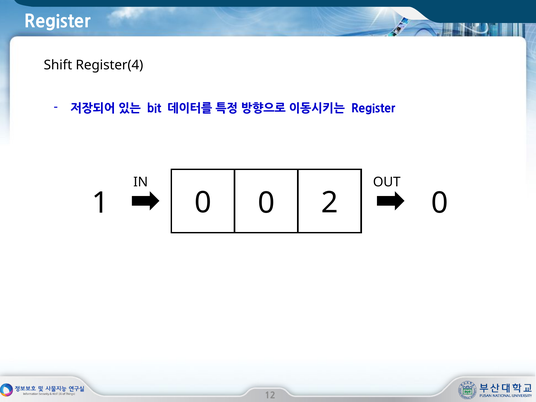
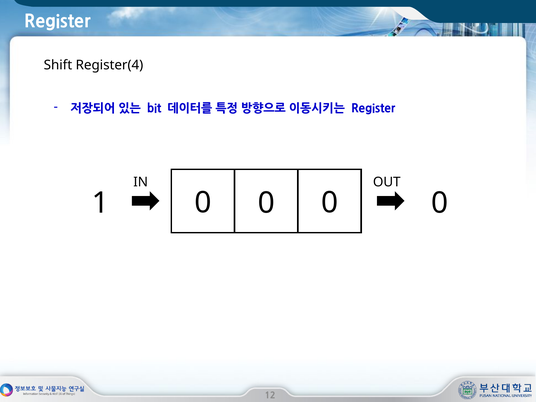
0 0 2: 2 -> 0
